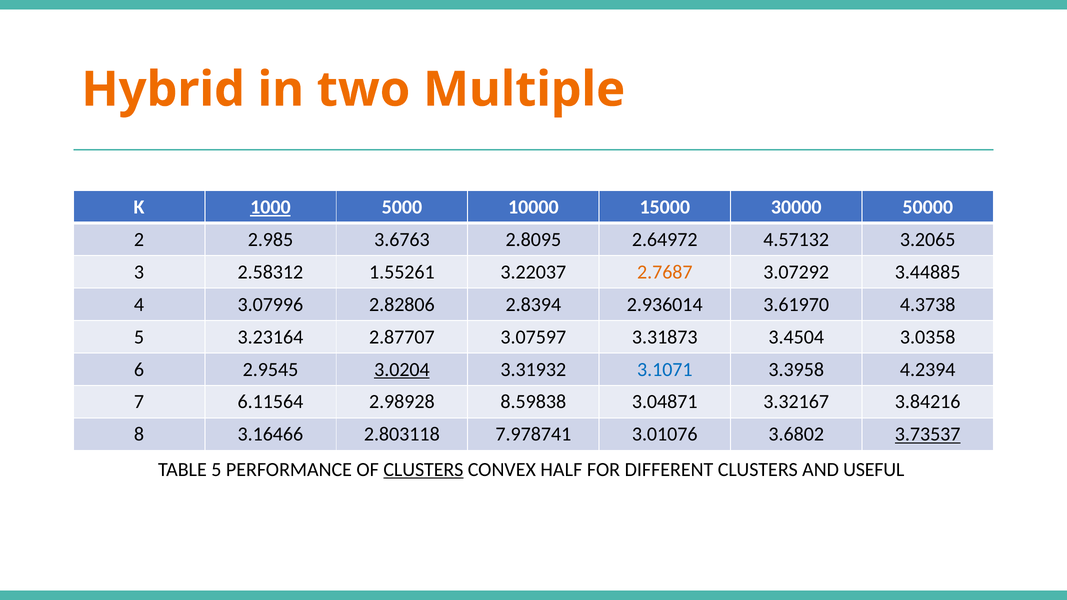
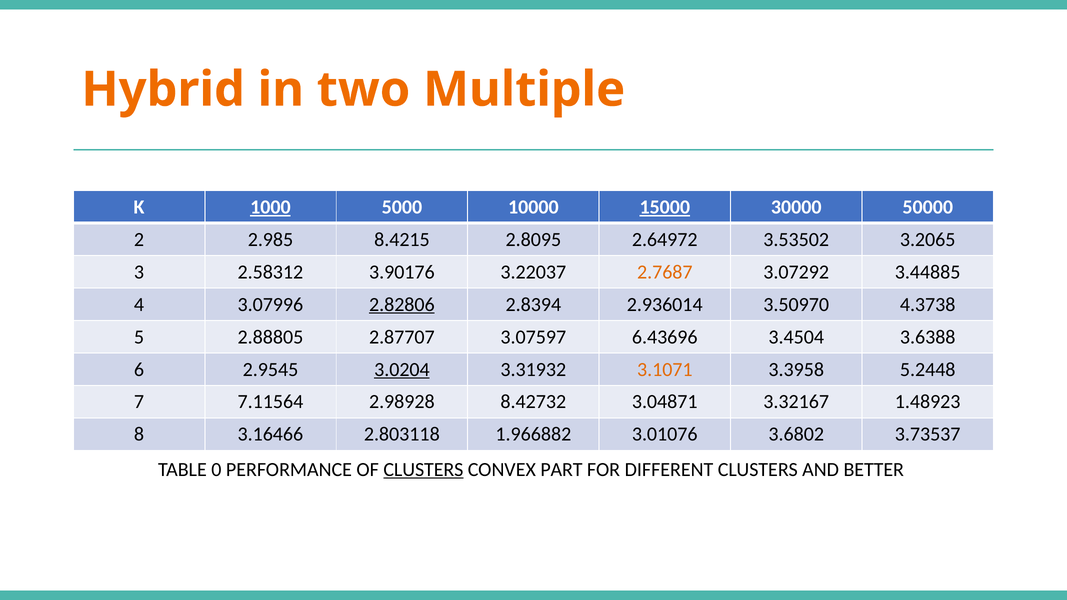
15000 underline: none -> present
3.6763: 3.6763 -> 8.4215
4.57132: 4.57132 -> 3.53502
1.55261: 1.55261 -> 3.90176
2.82806 underline: none -> present
3.61970: 3.61970 -> 3.50970
3.23164: 3.23164 -> 2.88805
3.31873: 3.31873 -> 6.43696
3.0358: 3.0358 -> 3.6388
3.1071 colour: blue -> orange
4.2394: 4.2394 -> 5.2448
6.11564: 6.11564 -> 7.11564
8.59838: 8.59838 -> 8.42732
3.84216: 3.84216 -> 1.48923
7.978741: 7.978741 -> 1.966882
3.73537 underline: present -> none
TABLE 5: 5 -> 0
HALF: HALF -> PART
USEFUL: USEFUL -> BETTER
